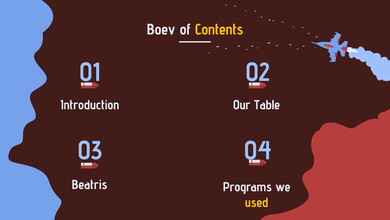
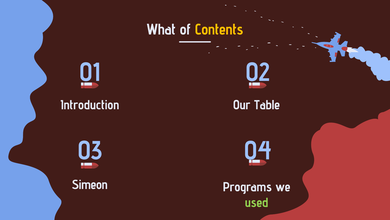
Boev: Boev -> What
Beatris: Beatris -> Simeon
used colour: yellow -> light green
